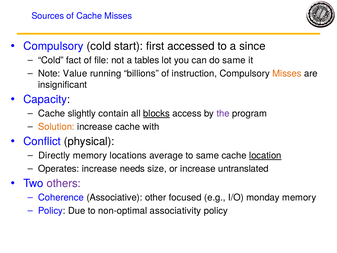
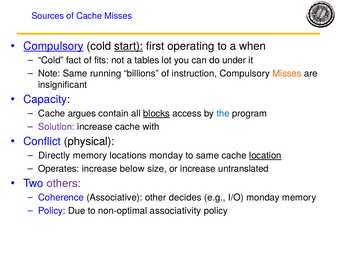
Compulsory at (53, 46) underline: none -> present
start underline: none -> present
accessed: accessed -> operating
since: since -> when
file: file -> fits
do same: same -> under
Note Value: Value -> Same
slightly: slightly -> argues
the colour: purple -> blue
Solution colour: orange -> purple
locations average: average -> monday
needs: needs -> below
focused: focused -> decides
